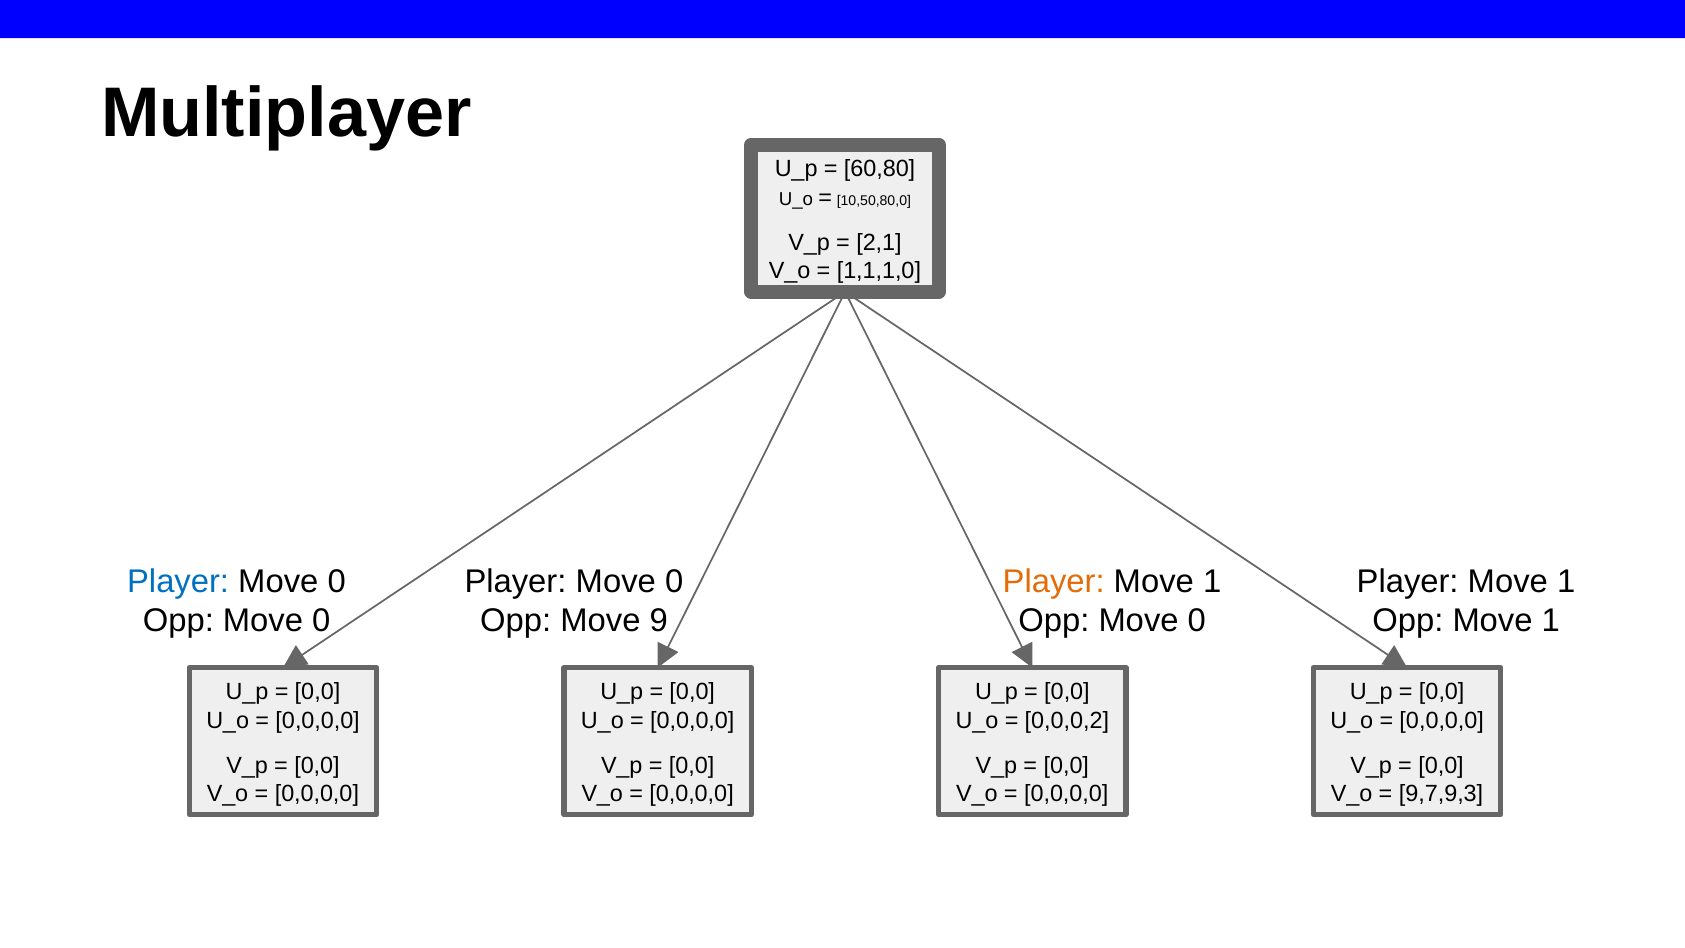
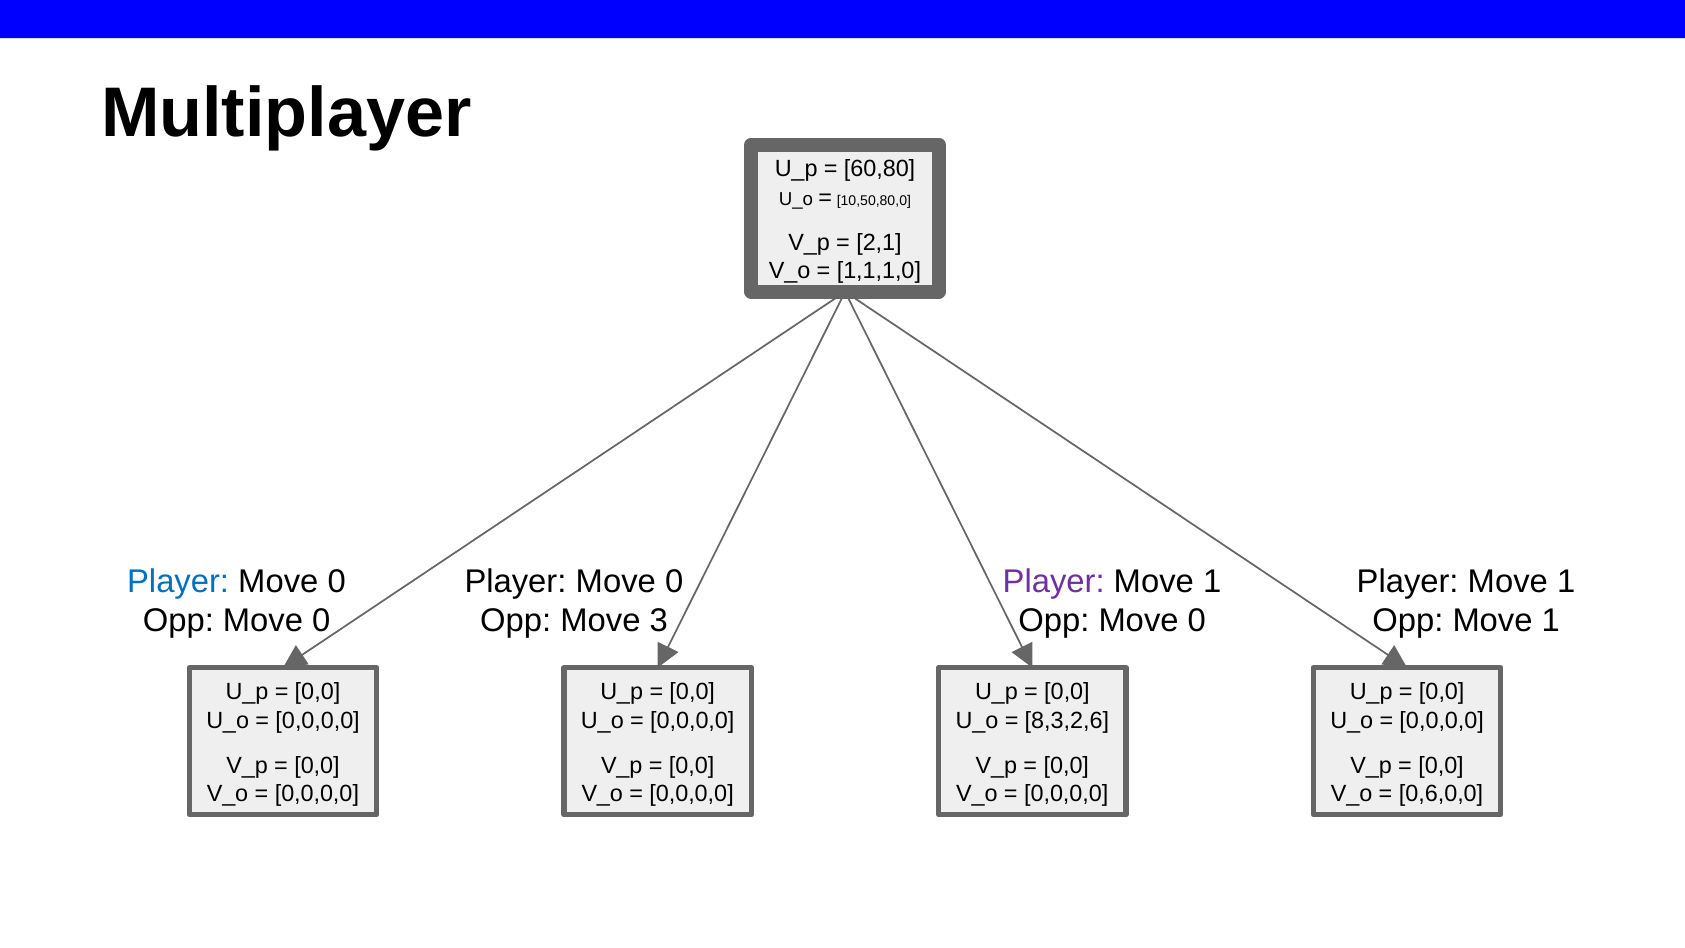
Player at (1054, 581) colour: orange -> purple
9: 9 -> 3
0,0,0,2: 0,0,0,2 -> 8,3,2,6
9,7,9,3: 9,7,9,3 -> 0,6,0,0
